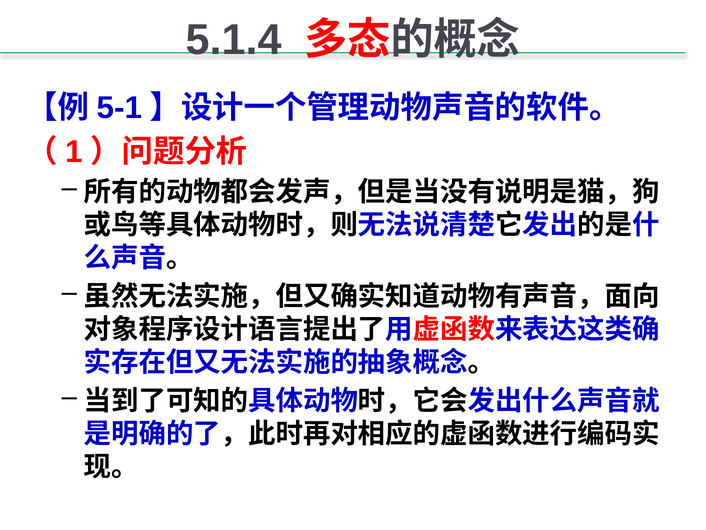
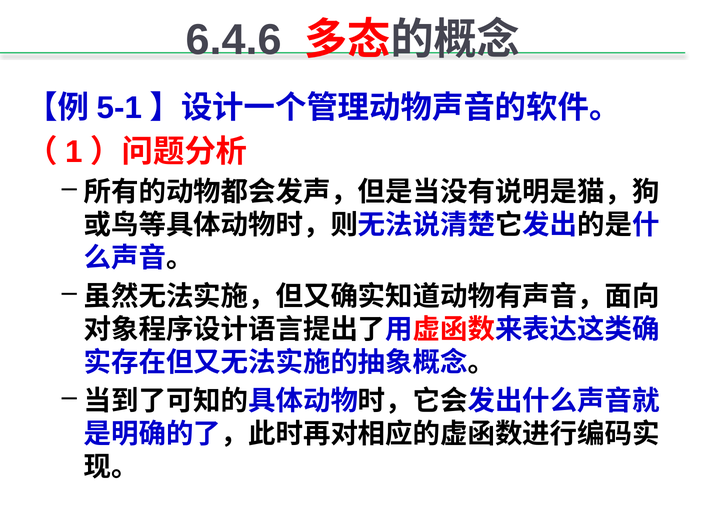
5.1.4: 5.1.4 -> 6.4.6
